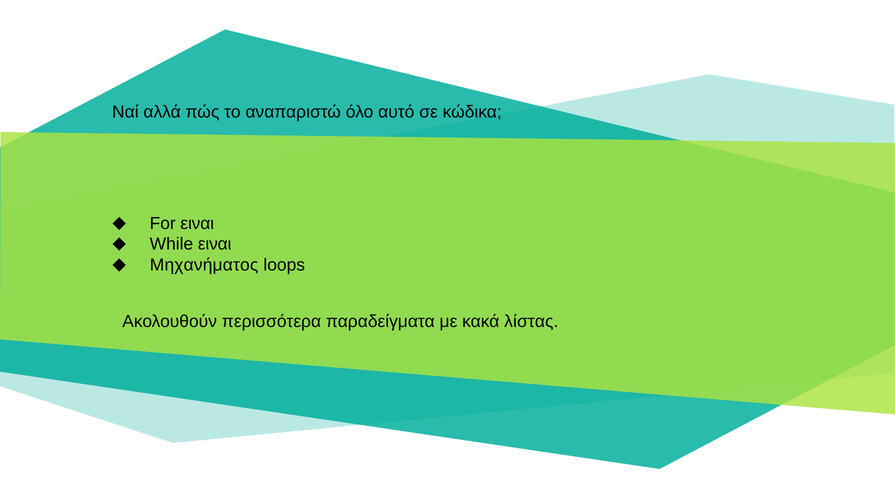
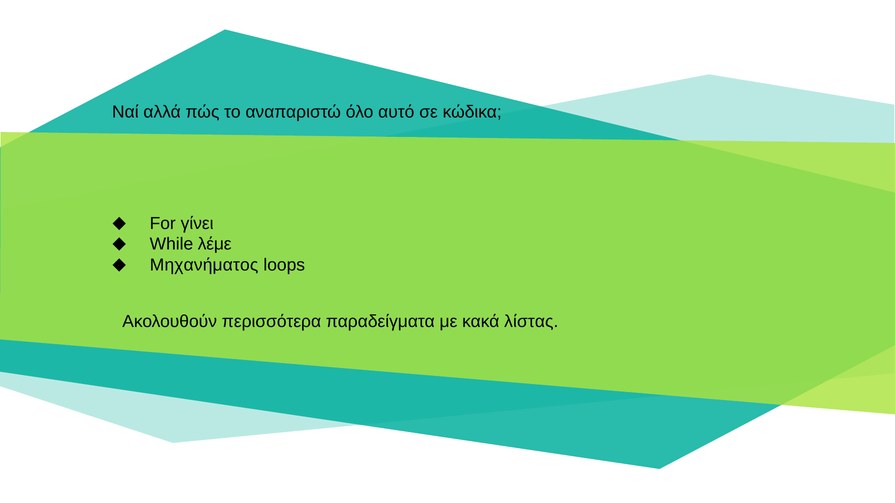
For ειναι: ειναι -> γίνει
While ειναι: ειναι -> λέμε
